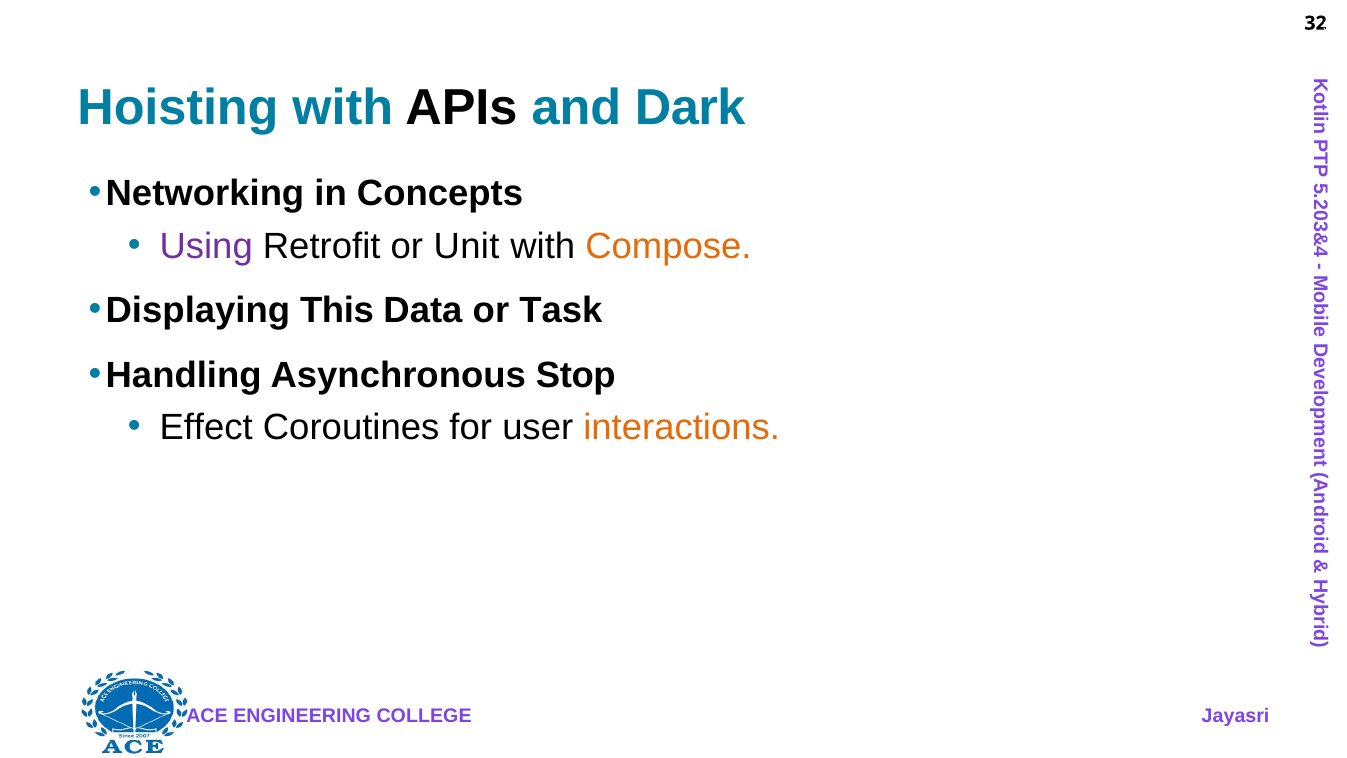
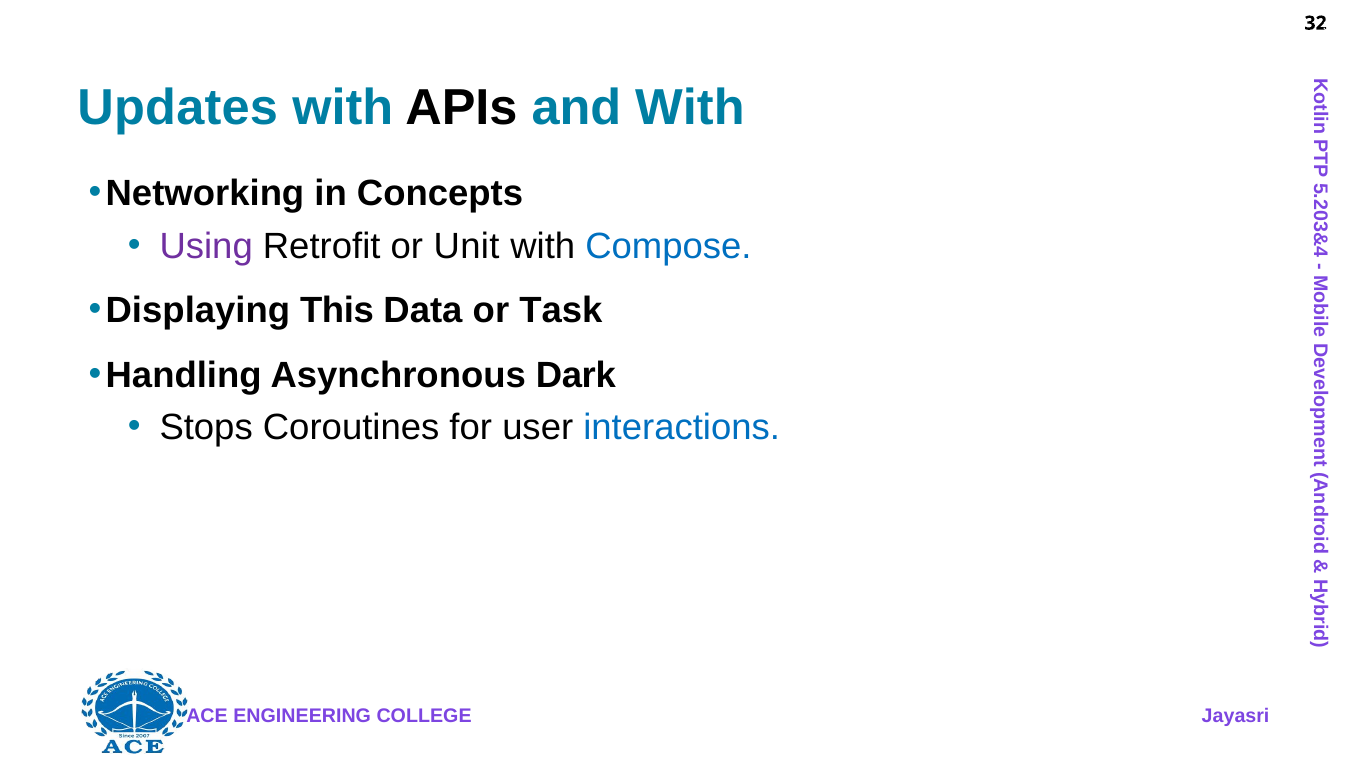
Hoisting: Hoisting -> Updates
and Dark: Dark -> With
Compose colour: orange -> blue
Stop: Stop -> Dark
Effect: Effect -> Stops
interactions colour: orange -> blue
